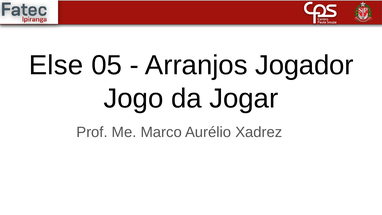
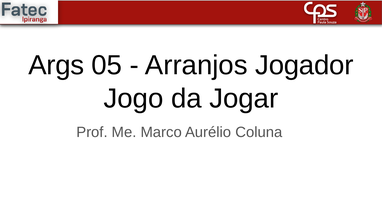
Else: Else -> Args
Xadrez: Xadrez -> Coluna
